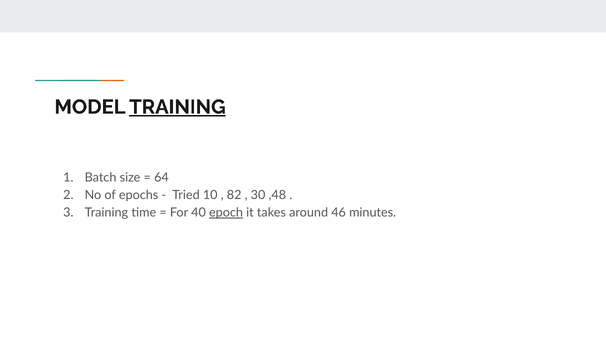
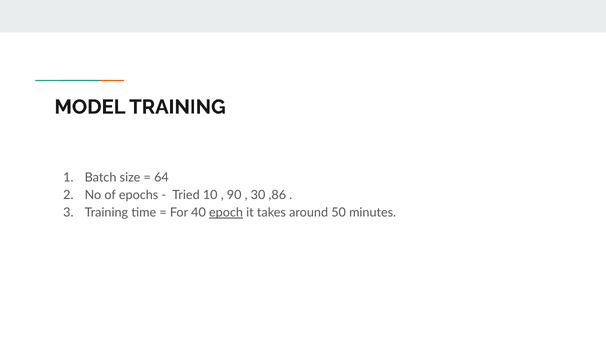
TRAINING at (177, 107) underline: present -> none
82: 82 -> 90
,48: ,48 -> ,86
46: 46 -> 50
